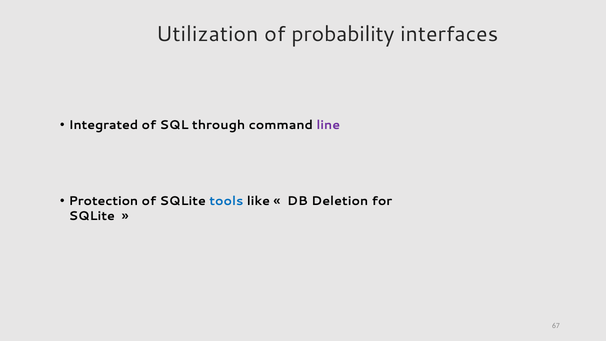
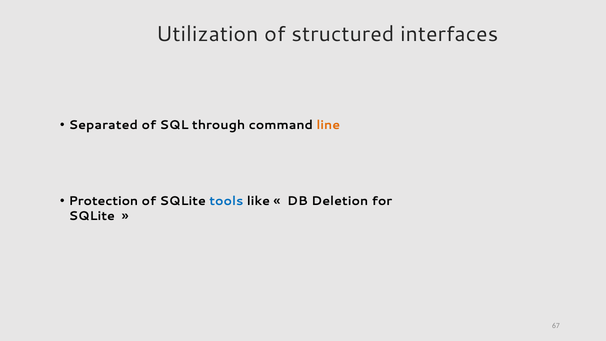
probability: probability -> structured
Integrated: Integrated -> Separated
line colour: purple -> orange
